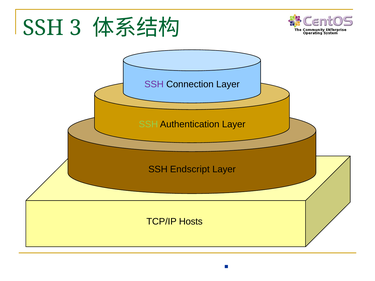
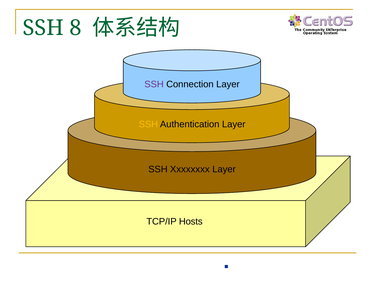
3: 3 -> 8
SSH at (148, 124) colour: light green -> yellow
Endscript: Endscript -> Xxxxxxxx
